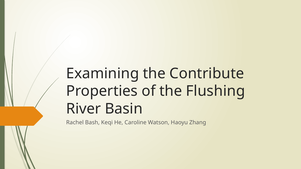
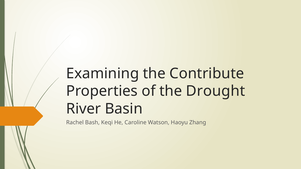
Flushing: Flushing -> Drought
